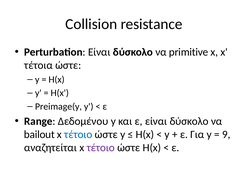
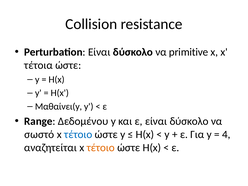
Preimage(y: Preimage(y -> Μαθαίνει(y
bailout: bailout -> σωστό
9: 9 -> 4
τέτοιο at (101, 148) colour: purple -> orange
